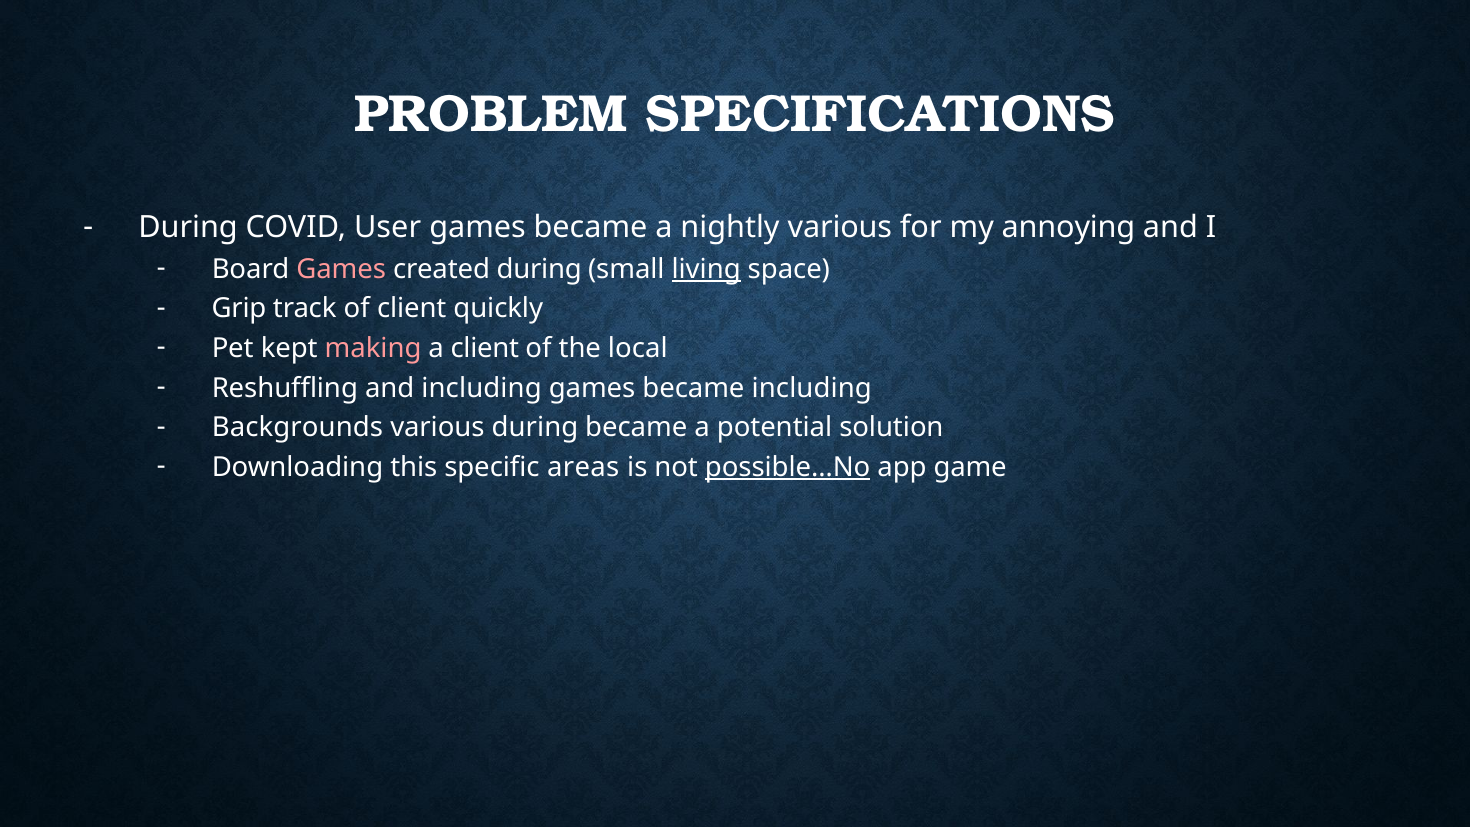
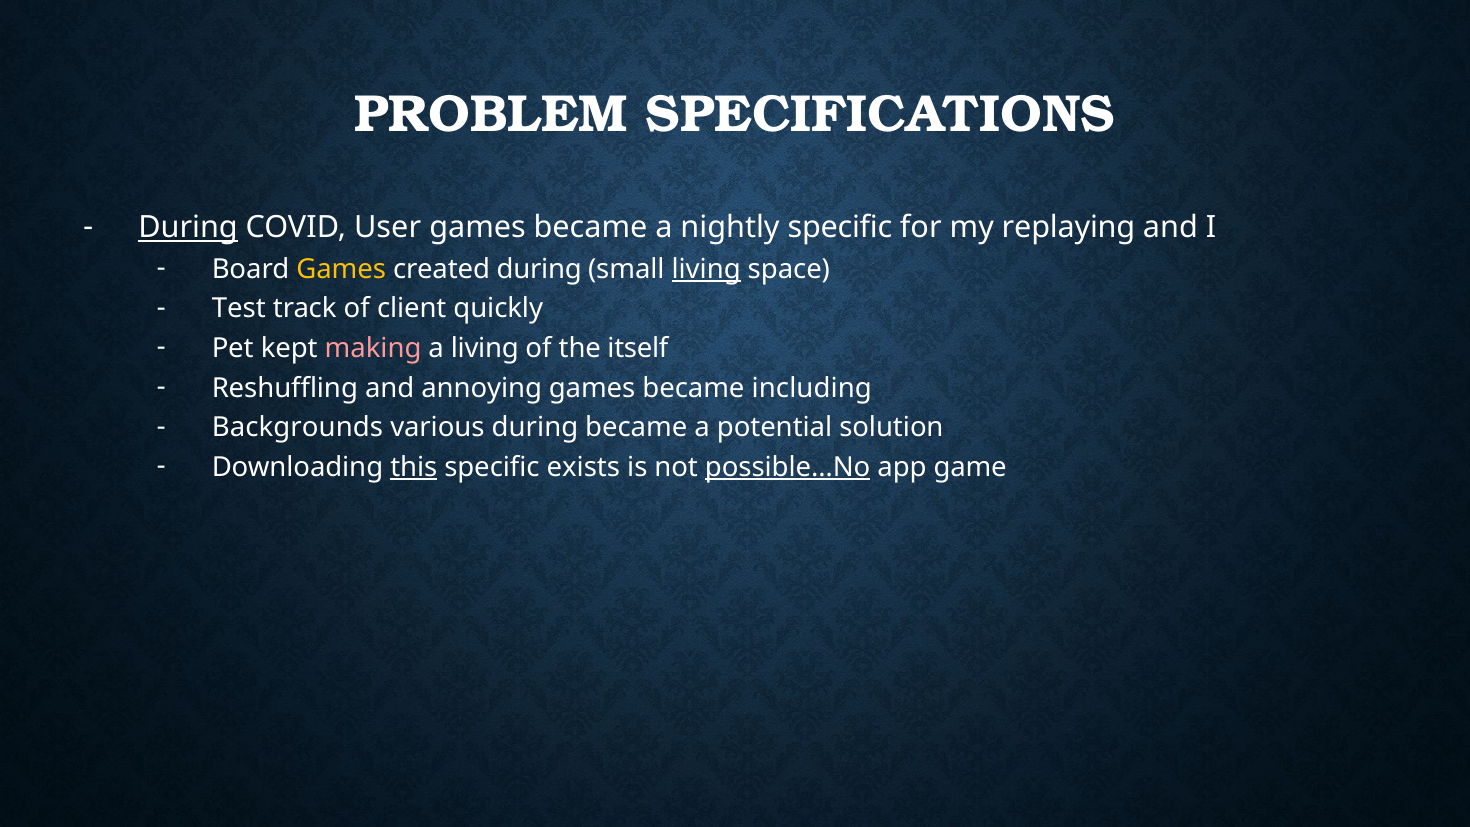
During at (188, 228) underline: none -> present
nightly various: various -> specific
annoying: annoying -> replaying
Games at (341, 269) colour: pink -> yellow
Grip: Grip -> Test
a client: client -> living
local: local -> itself
and including: including -> annoying
this underline: none -> present
areas: areas -> exists
